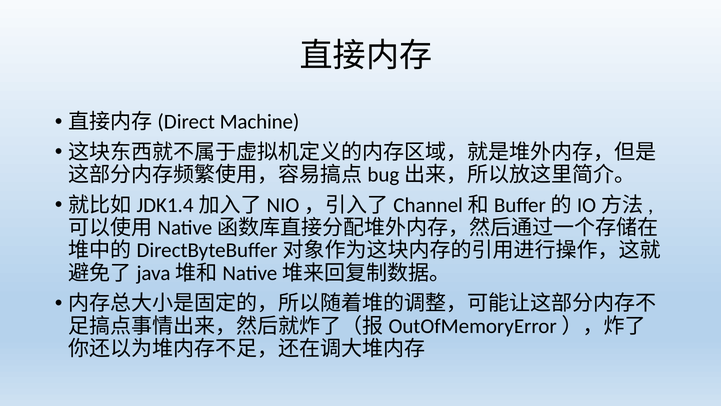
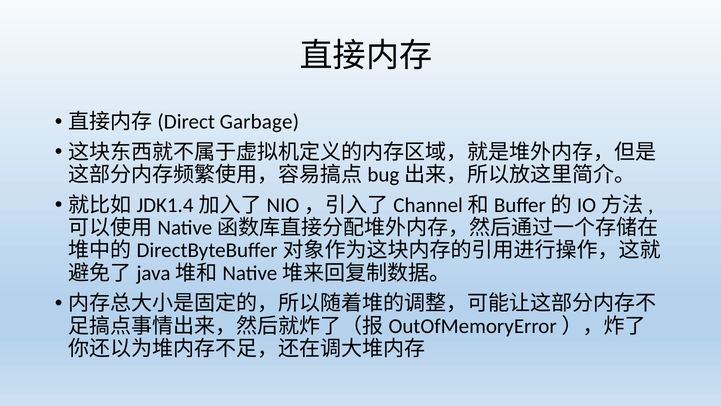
Machine: Machine -> Garbage
